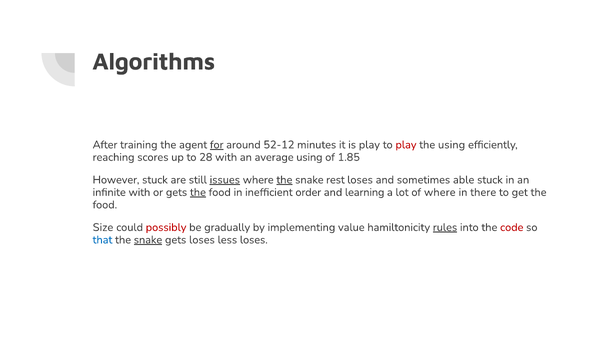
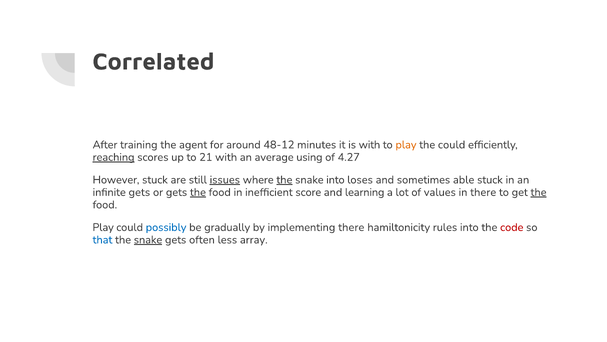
Algorithms: Algorithms -> Correlated
for underline: present -> none
52-12: 52-12 -> 48-12
is play: play -> with
play at (406, 144) colour: red -> orange
the using: using -> could
reaching underline: none -> present
28: 28 -> 21
1.85: 1.85 -> 4.27
snake rest: rest -> into
infinite with: with -> gets
order: order -> score
of where: where -> values
the at (539, 192) underline: none -> present
Size at (103, 227): Size -> Play
possibly colour: red -> blue
implementing value: value -> there
rules underline: present -> none
gets loses: loses -> often
less loses: loses -> array
